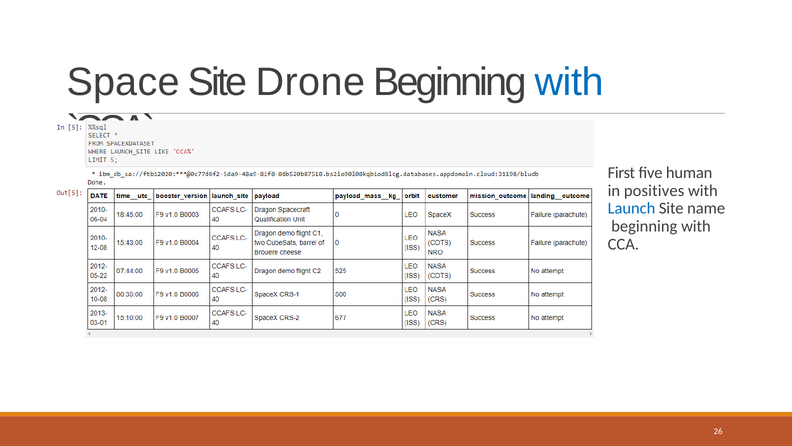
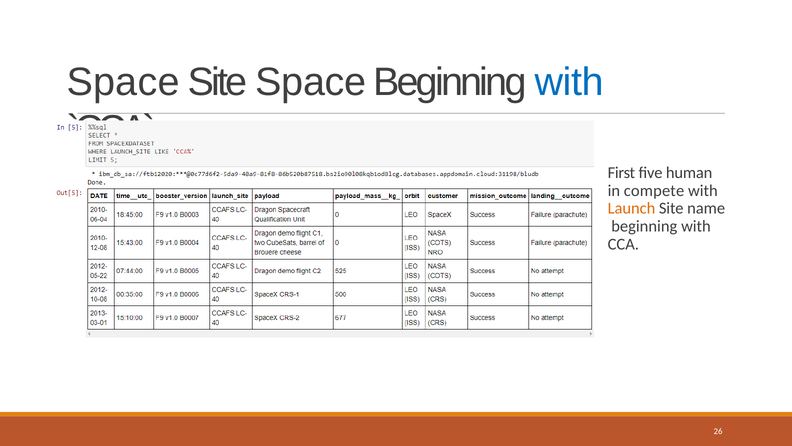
Site Drone: Drone -> Space
positives: positives -> compete
Launch colour: blue -> orange
